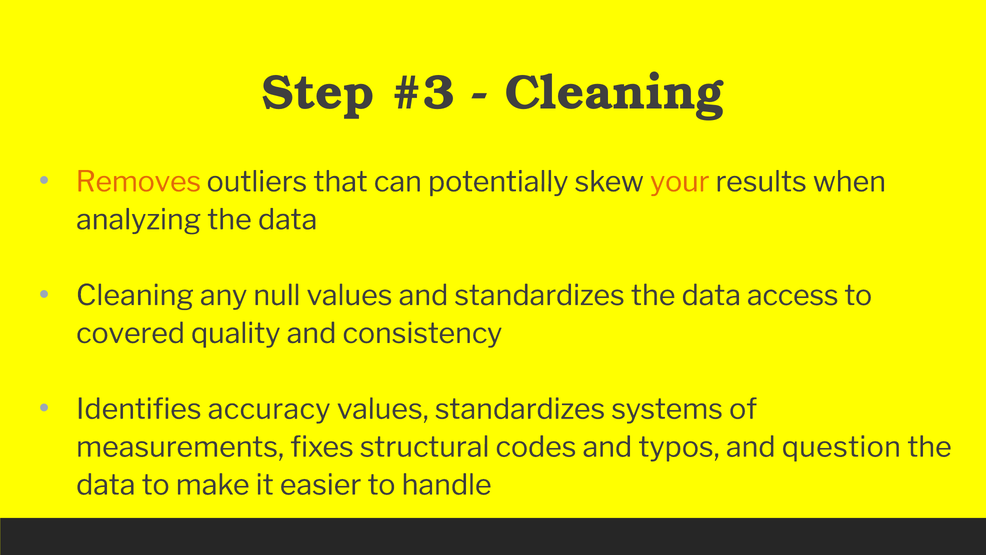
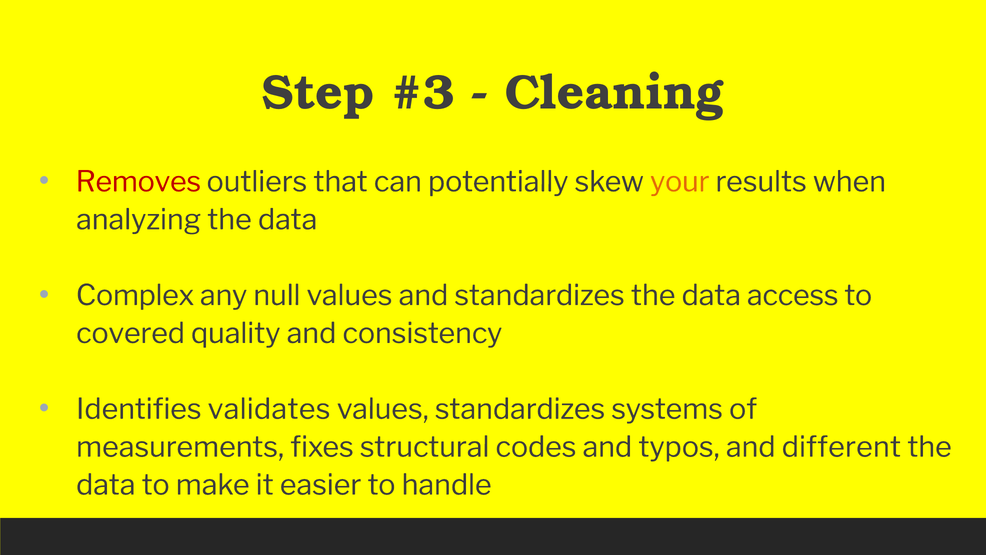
Removes colour: orange -> red
Cleaning at (135, 295): Cleaning -> Complex
accuracy: accuracy -> validates
question: question -> different
